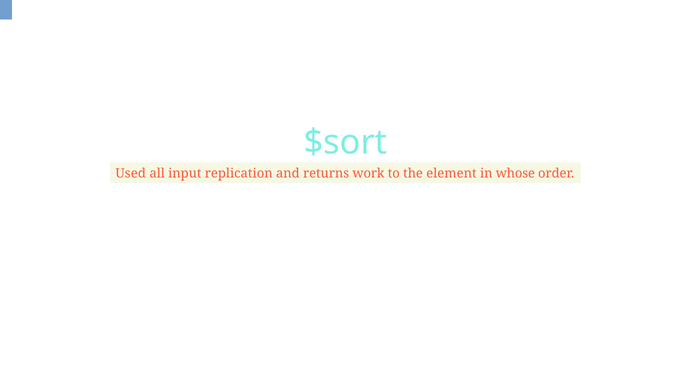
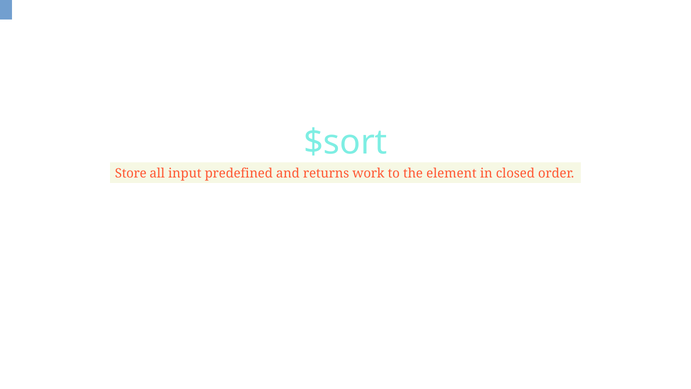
Used: Used -> Store
replication: replication -> predefined
whose: whose -> closed
